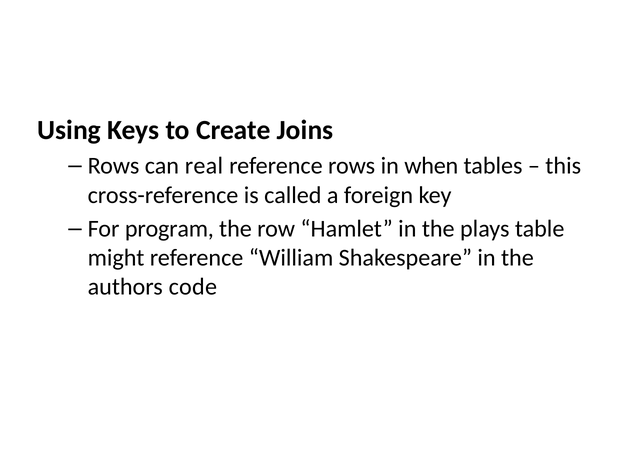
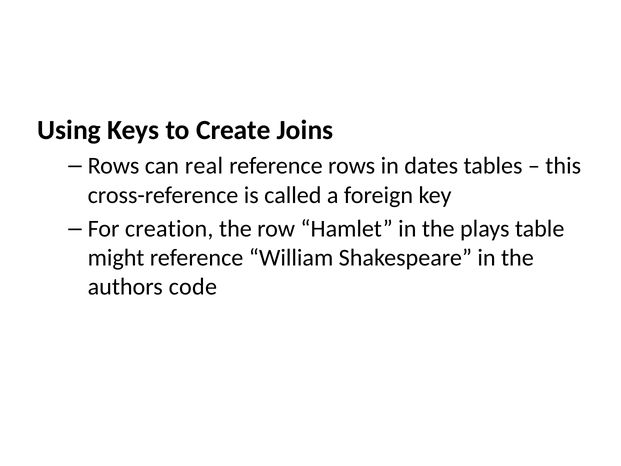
when: when -> dates
program: program -> creation
